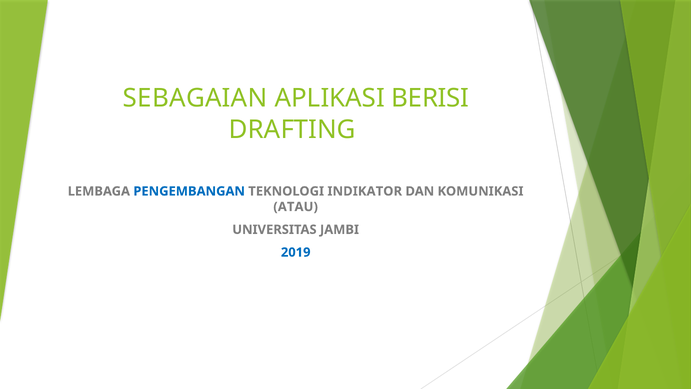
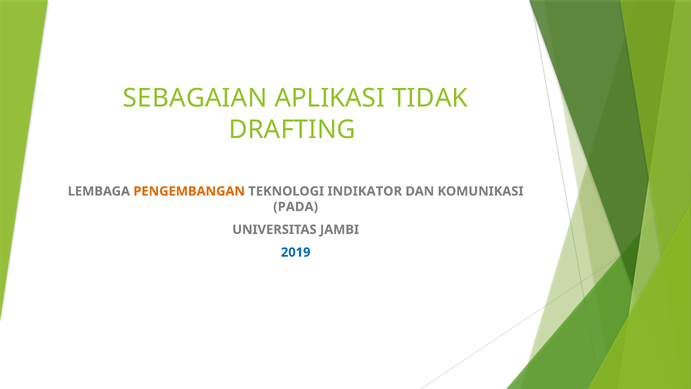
BERISI: BERISI -> TIDAK
PENGEMBANGAN colour: blue -> orange
ATAU: ATAU -> PADA
